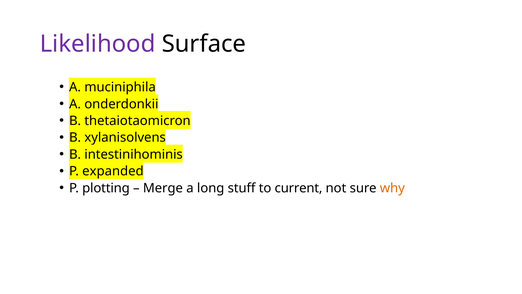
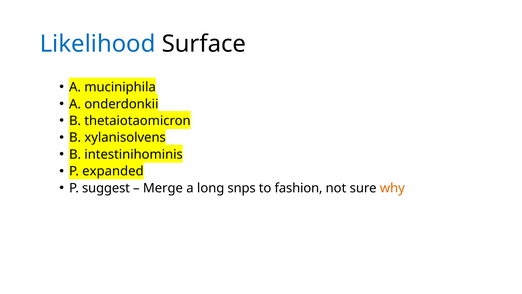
Likelihood colour: purple -> blue
plotting: plotting -> suggest
stuff: stuff -> snps
current: current -> fashion
